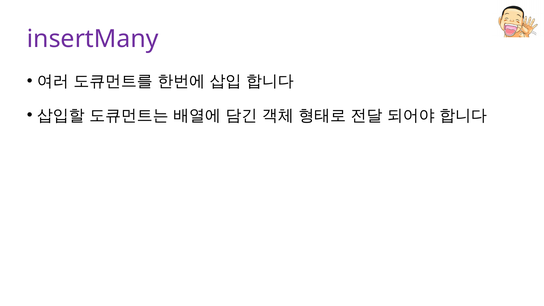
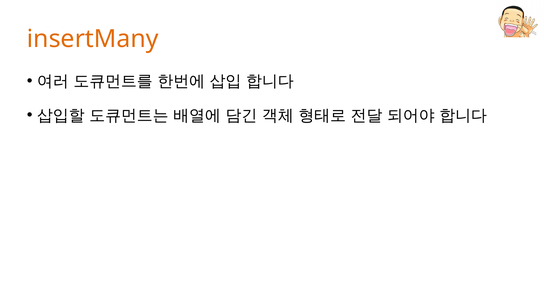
insertMany colour: purple -> orange
